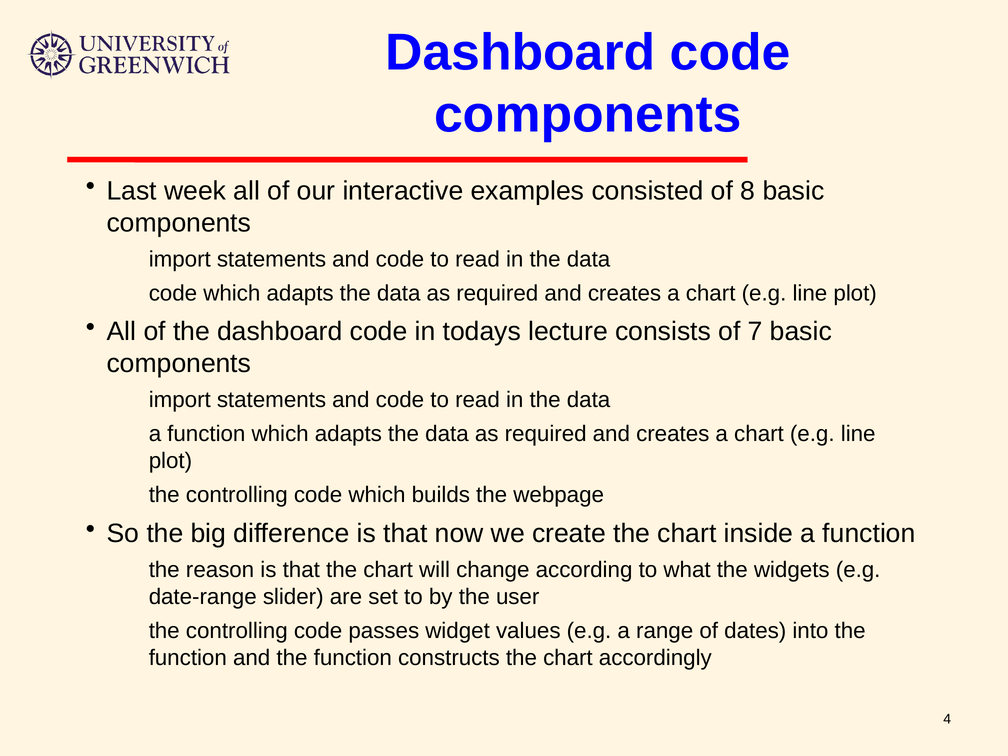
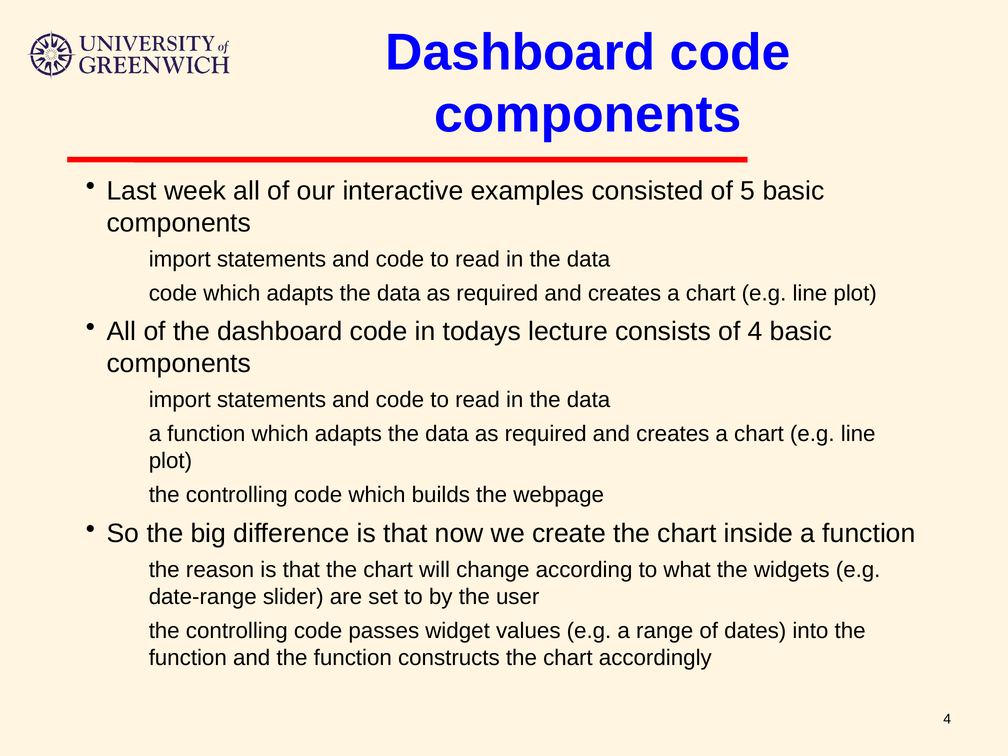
8: 8 -> 5
of 7: 7 -> 4
